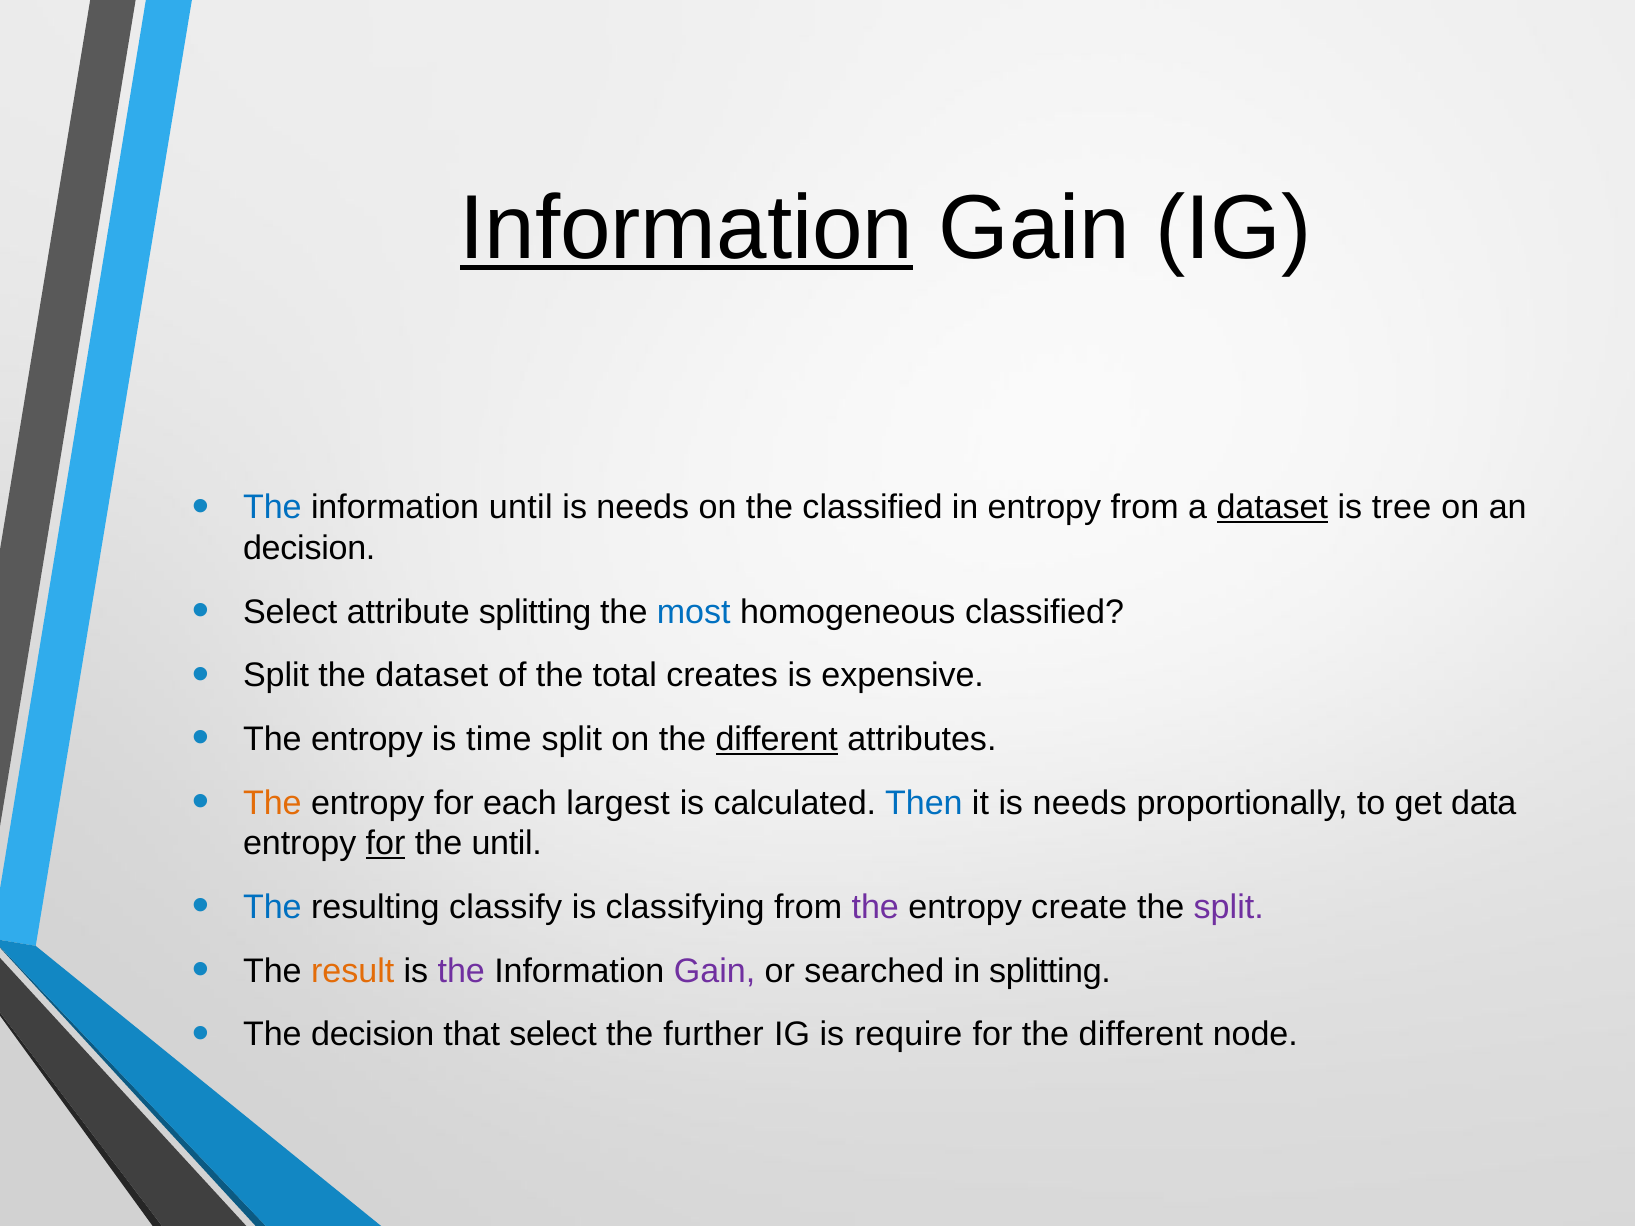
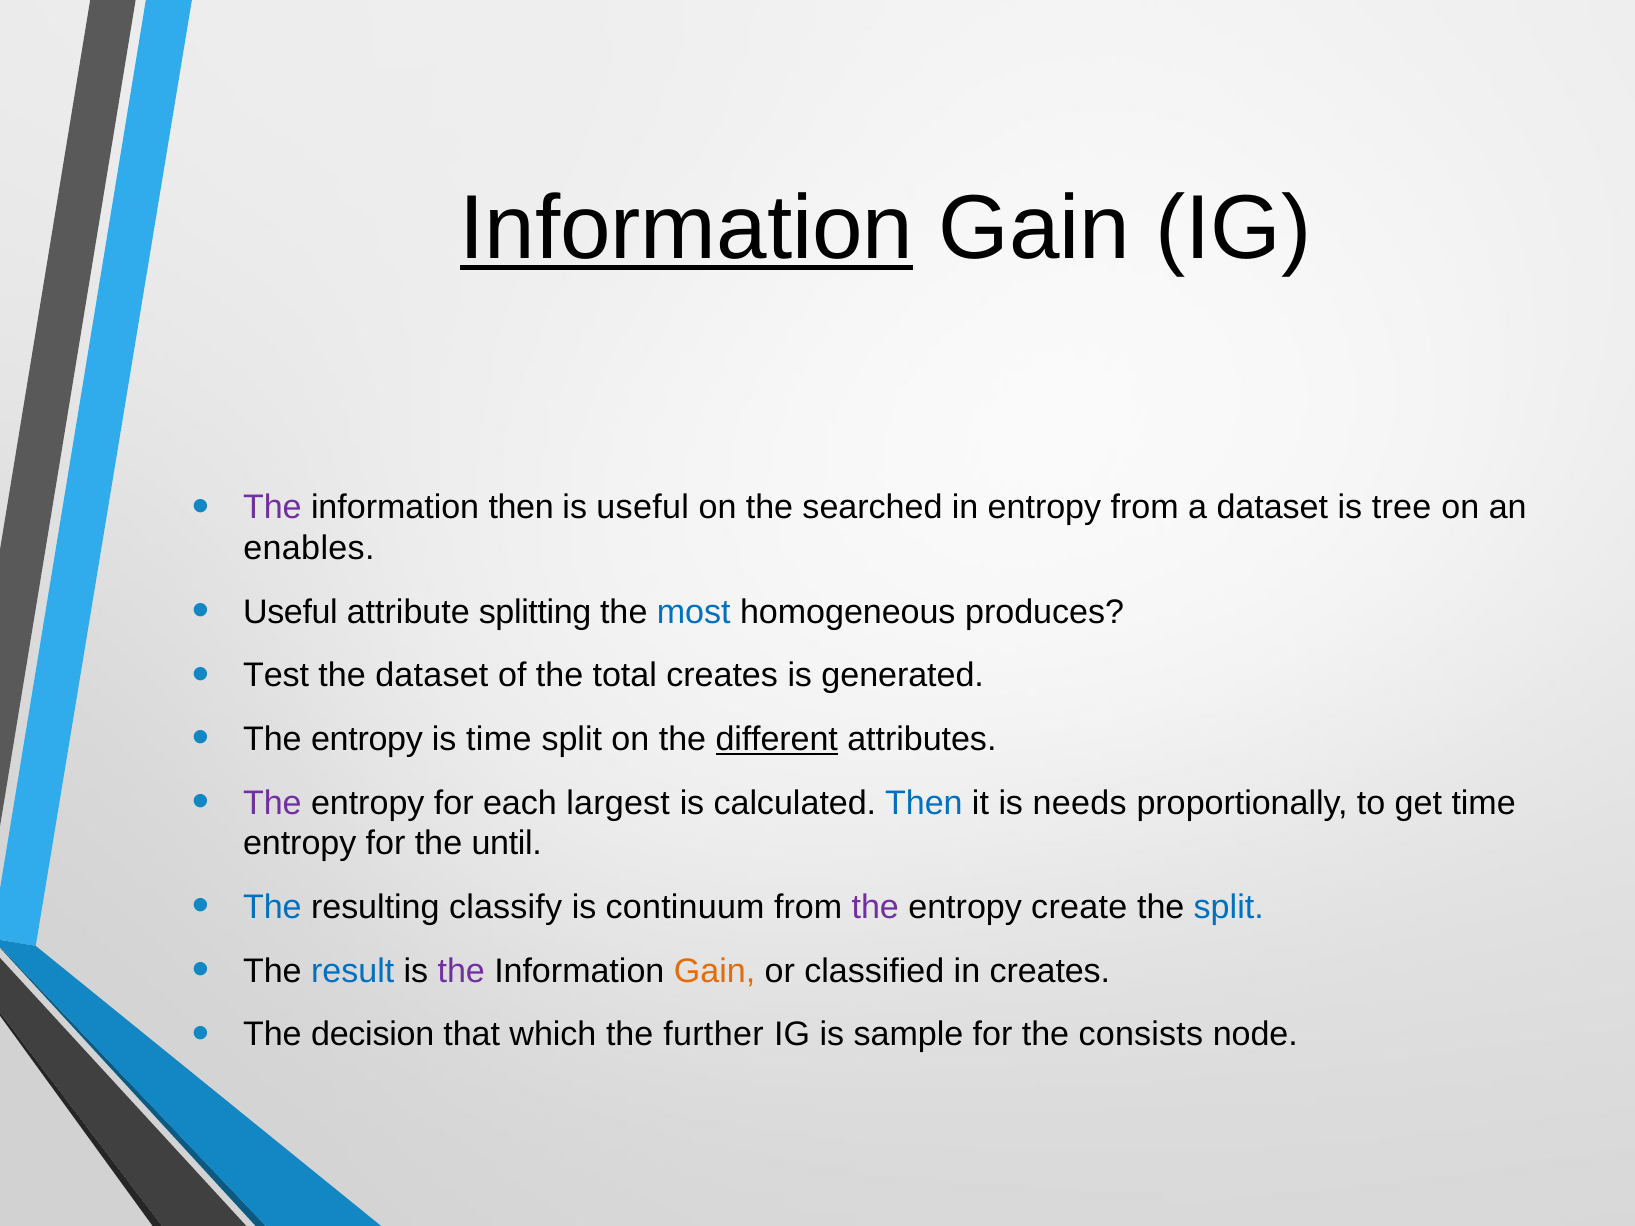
The at (272, 508) colour: blue -> purple
information until: until -> then
needs at (643, 508): needs -> useful
the classified: classified -> searched
dataset at (1272, 508) underline: present -> none
decision at (309, 549): decision -> enables
Select at (290, 612): Select -> Useful
homogeneous classified: classified -> produces
Split at (276, 676): Split -> Test
expensive: expensive -> generated
The at (272, 803) colour: orange -> purple
get data: data -> time
for at (386, 844) underline: present -> none
classifying: classifying -> continuum
split at (1229, 908) colour: purple -> blue
result colour: orange -> blue
Gain at (715, 971) colour: purple -> orange
searched: searched -> classified
in splitting: splitting -> creates
that select: select -> which
require: require -> sample
for the different: different -> consists
